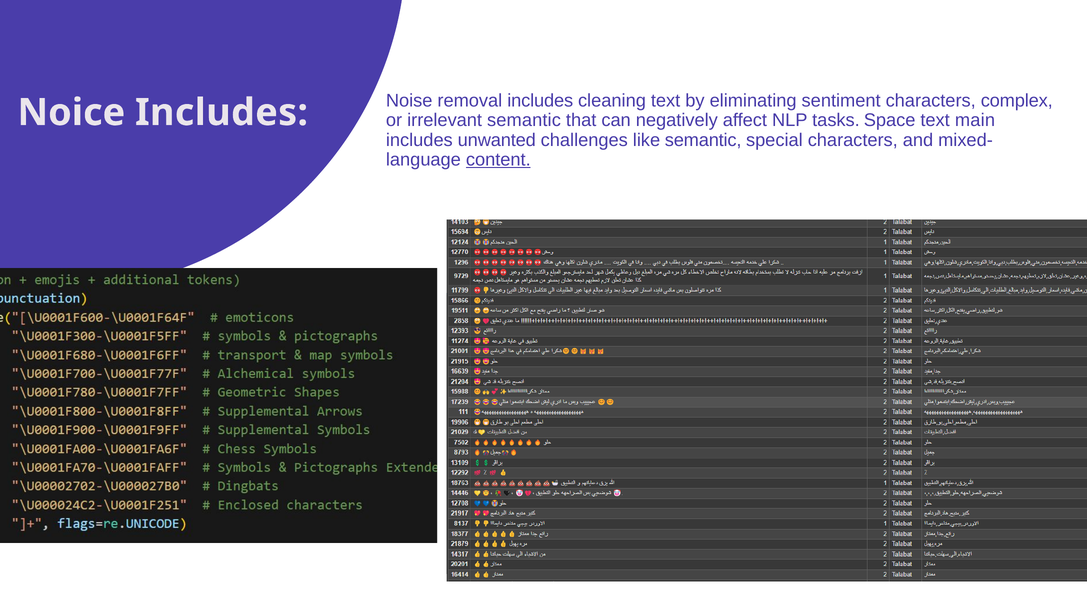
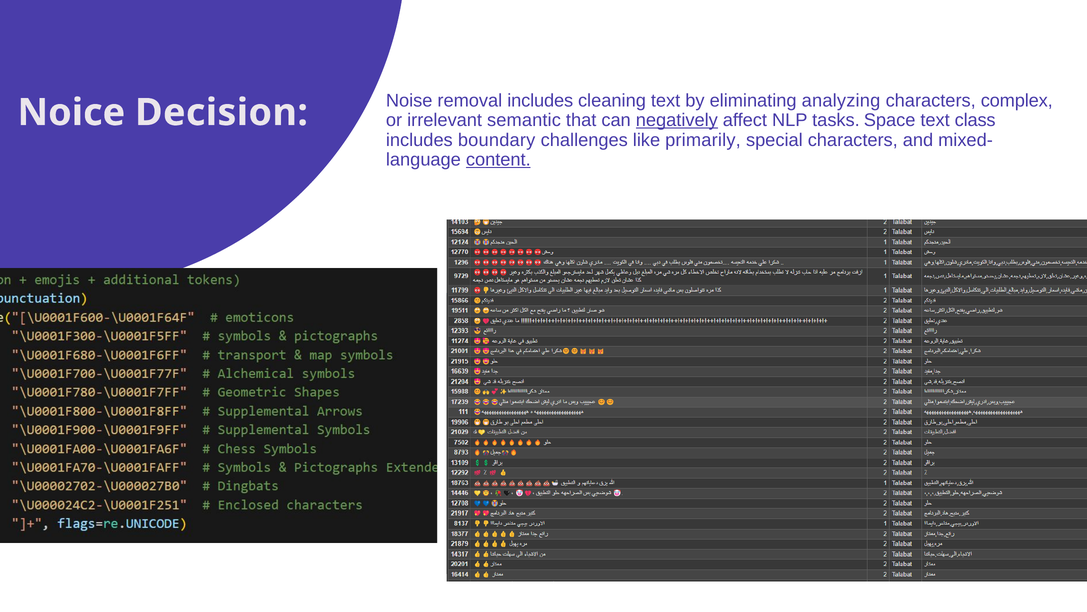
sentiment: sentiment -> analyzing
Noice Includes: Includes -> Decision
negatively underline: none -> present
main: main -> class
unwanted: unwanted -> boundary
like semantic: semantic -> primarily
